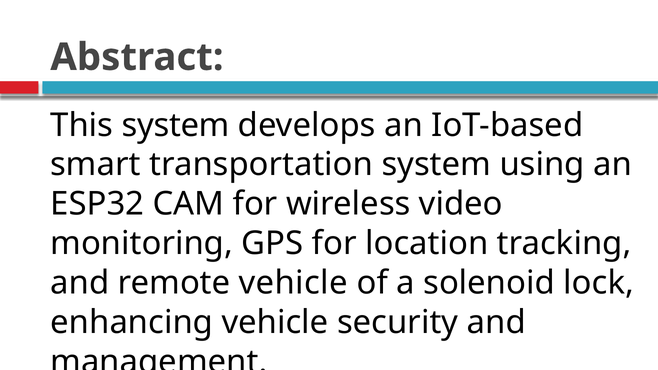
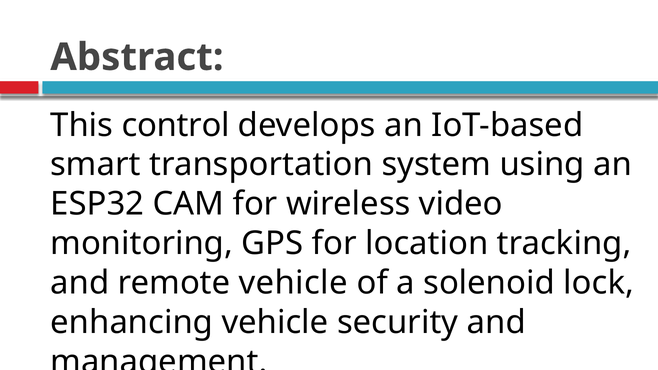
This system: system -> control
